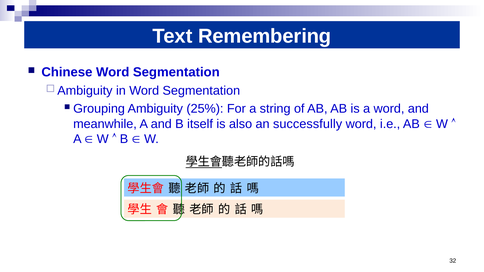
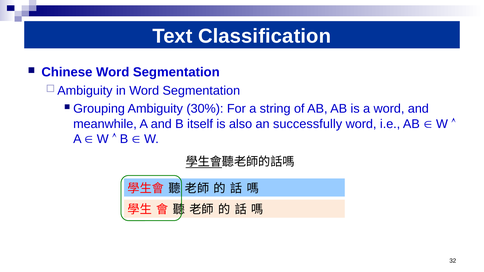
Remembering: Remembering -> Classification
25%: 25% -> 30%
